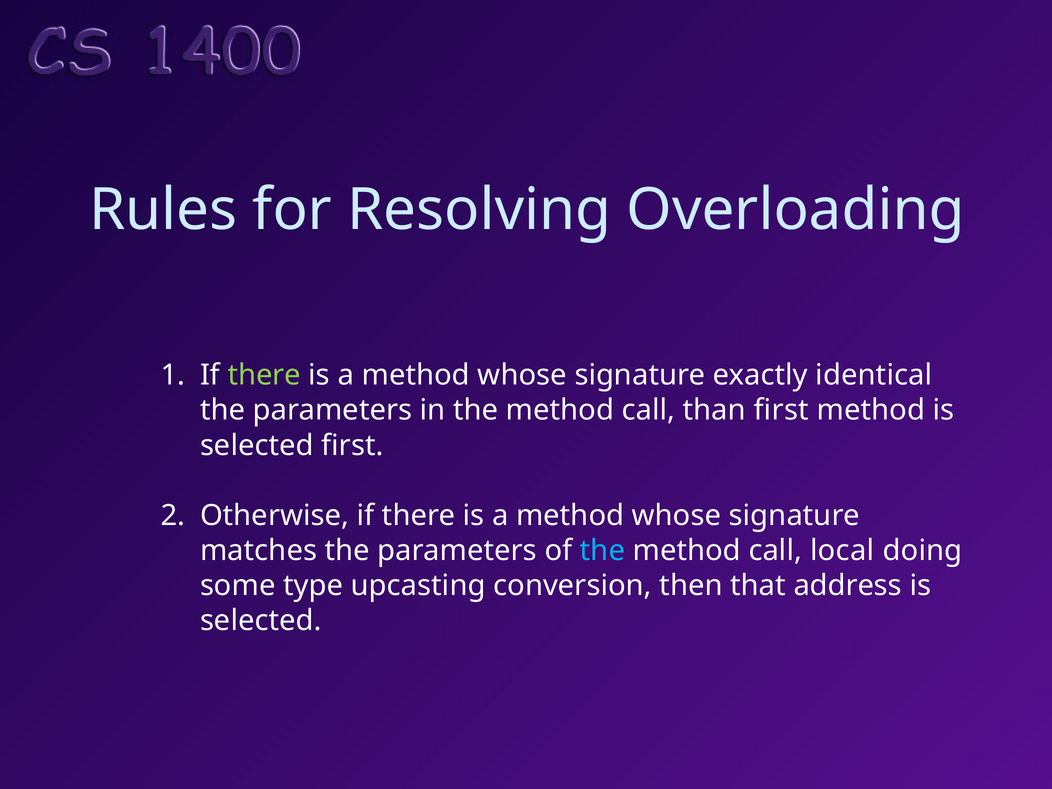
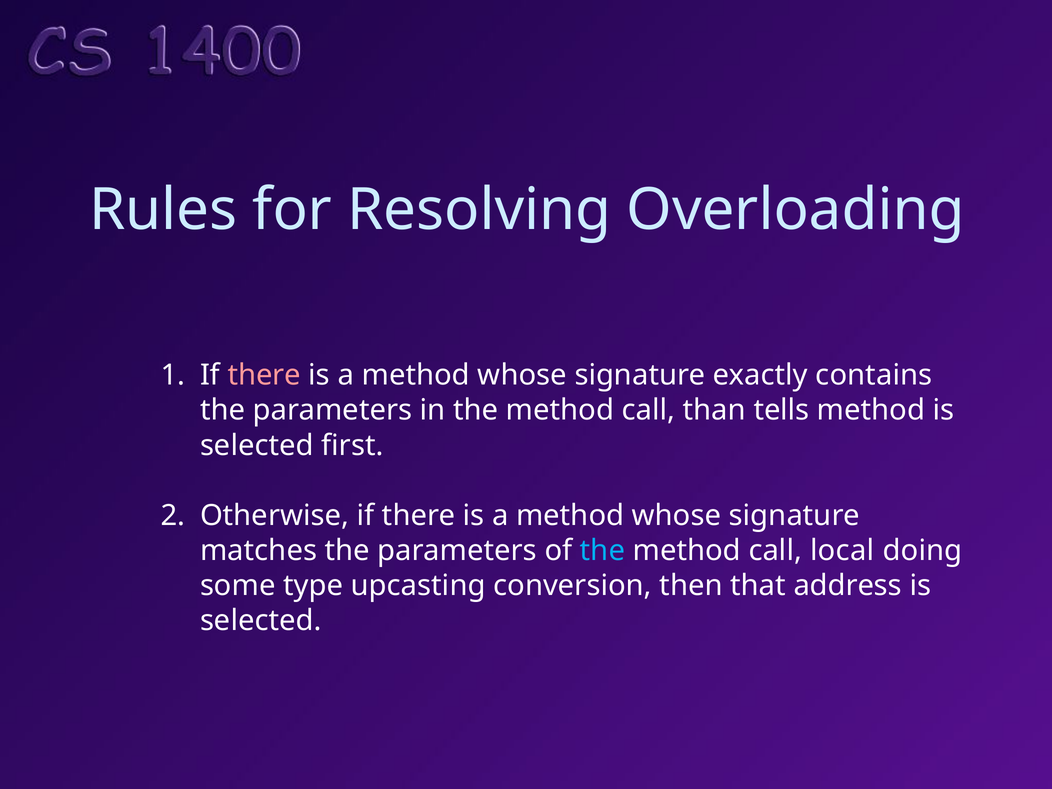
there at (264, 375) colour: light green -> pink
identical: identical -> contains
than first: first -> tells
